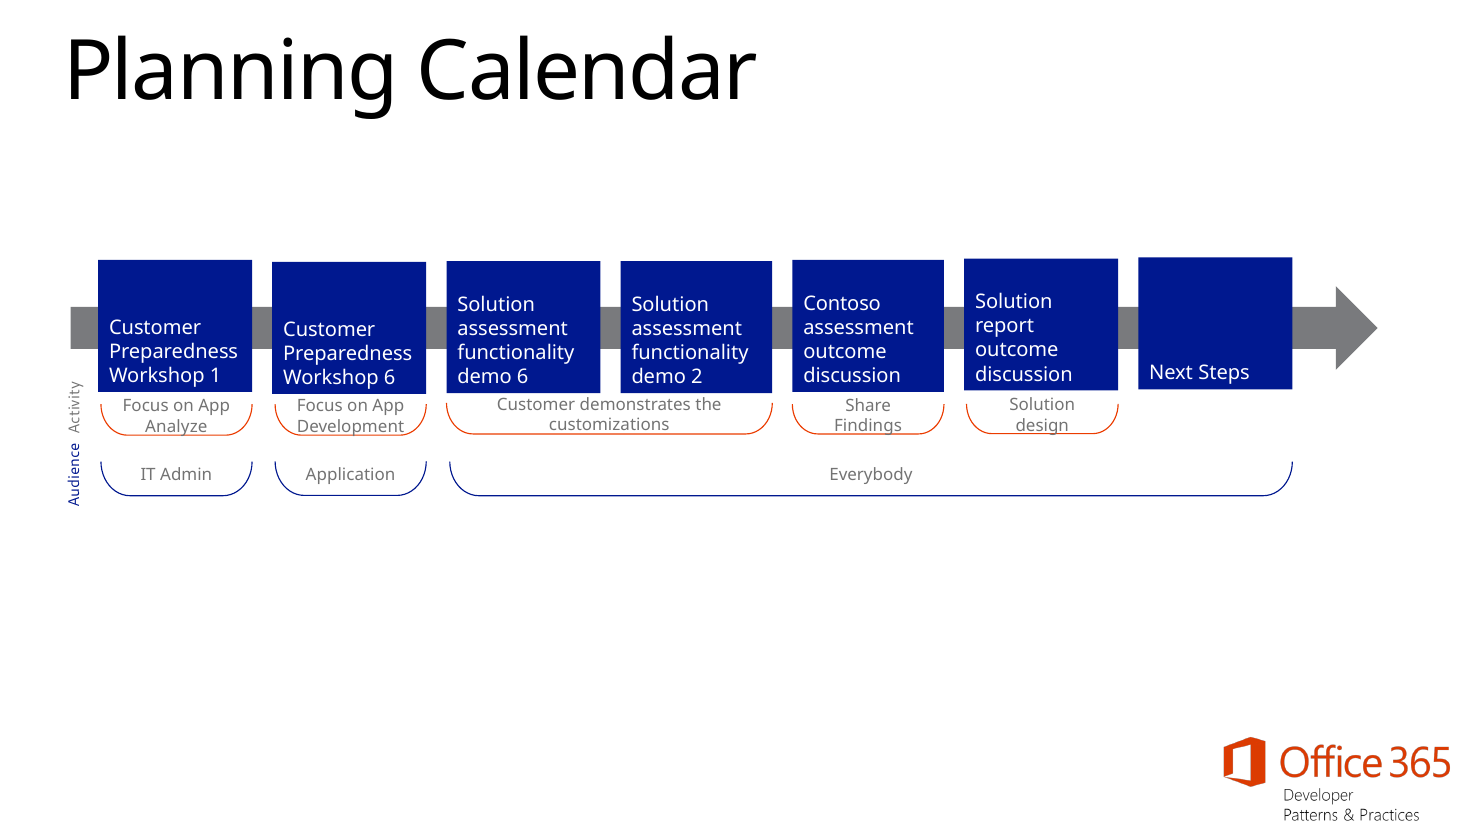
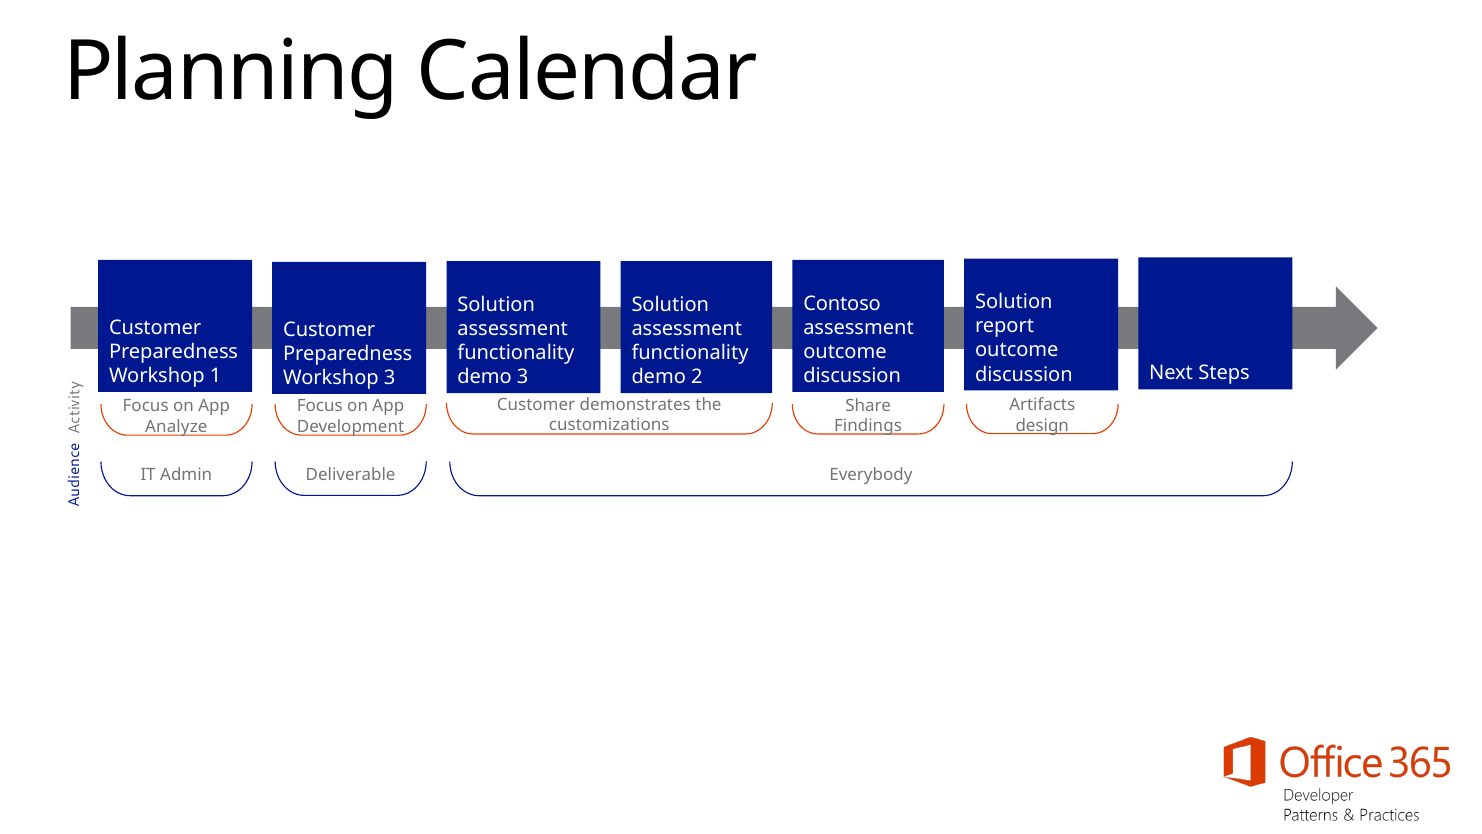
demo 6: 6 -> 3
Workshop 6: 6 -> 3
Solution at (1042, 405): Solution -> Artifacts
Application: Application -> Deliverable
